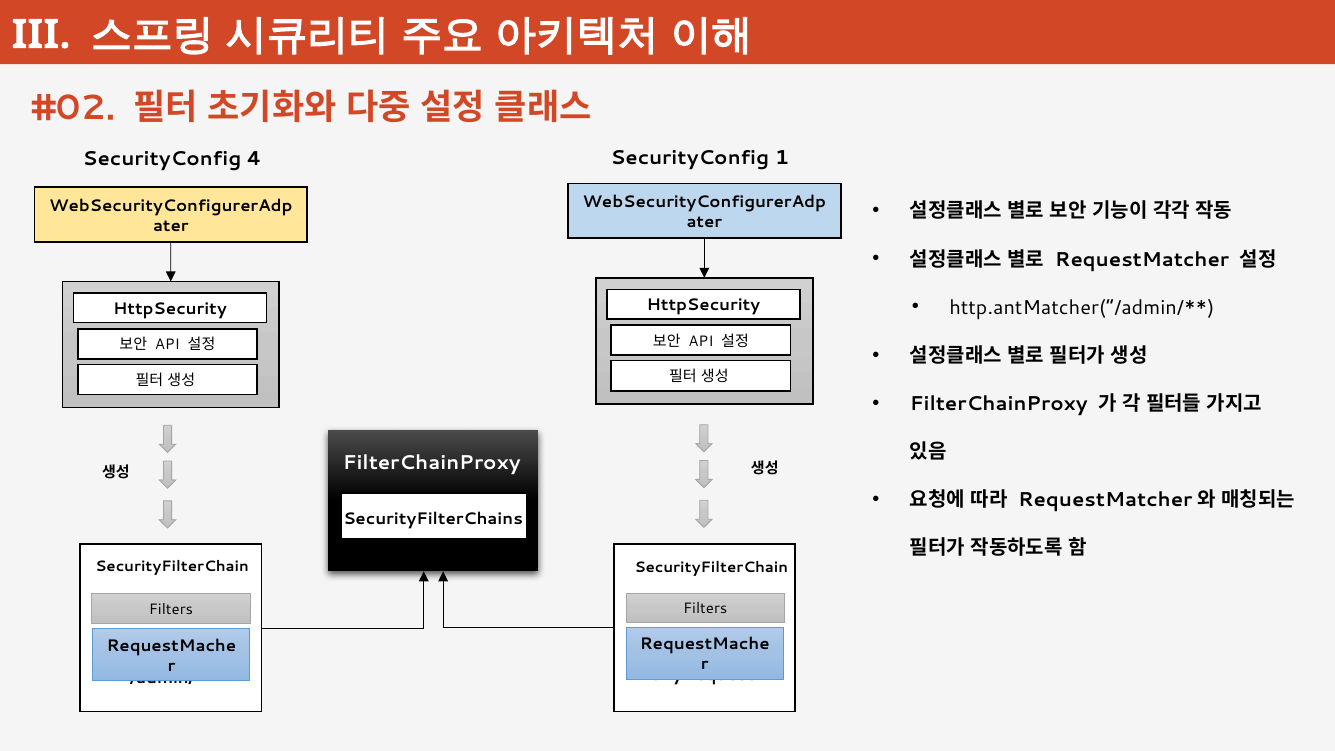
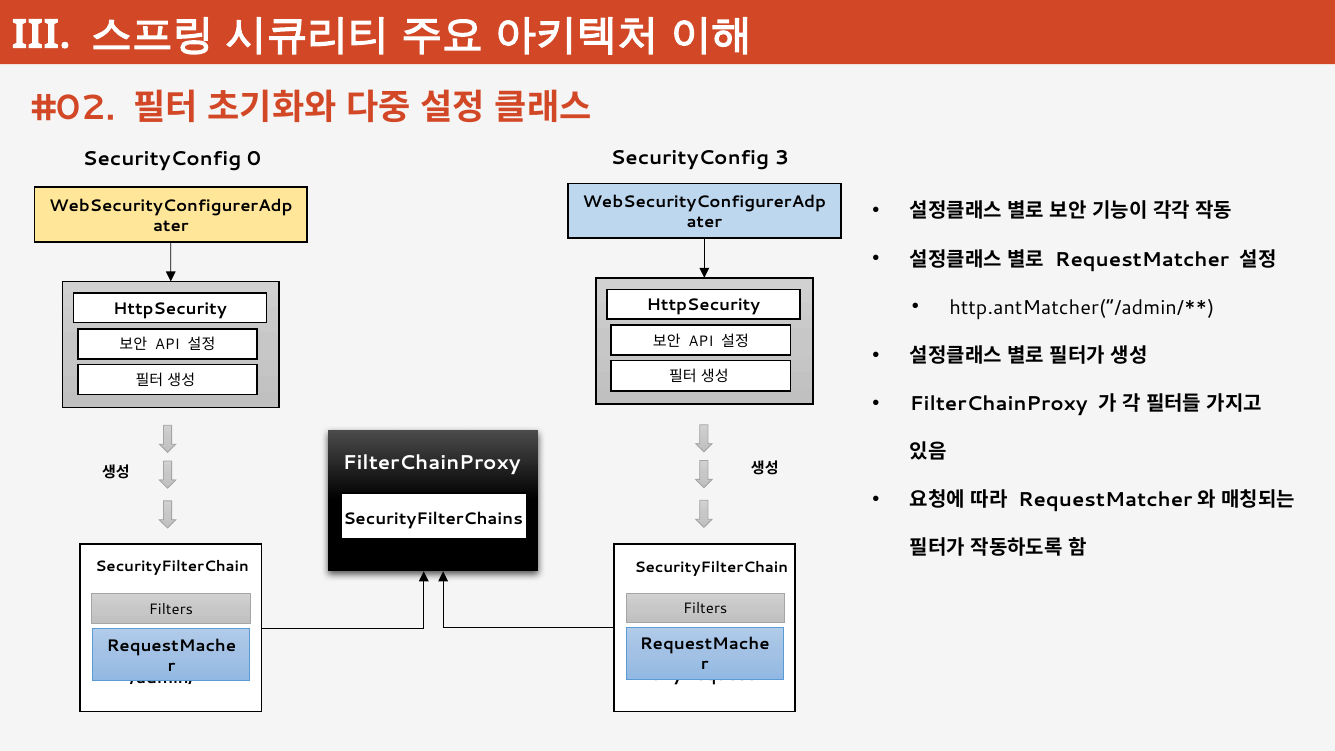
4: 4 -> 0
1: 1 -> 3
